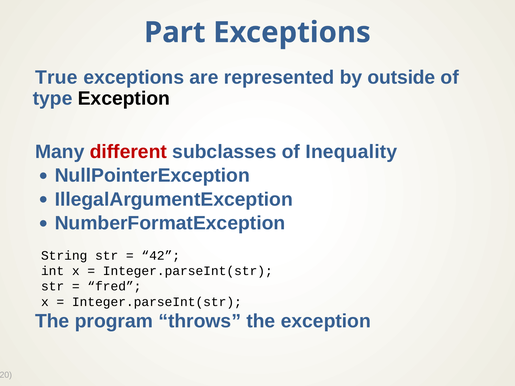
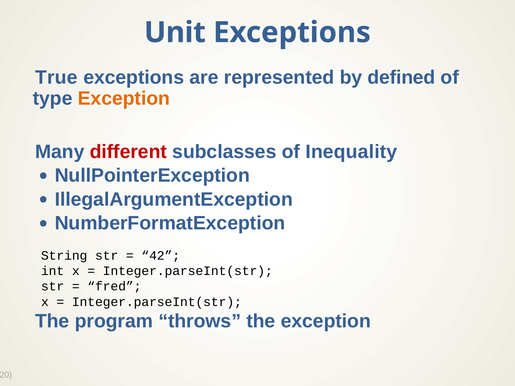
Part: Part -> Unit
outside: outside -> defined
Exception at (124, 99) colour: black -> orange
